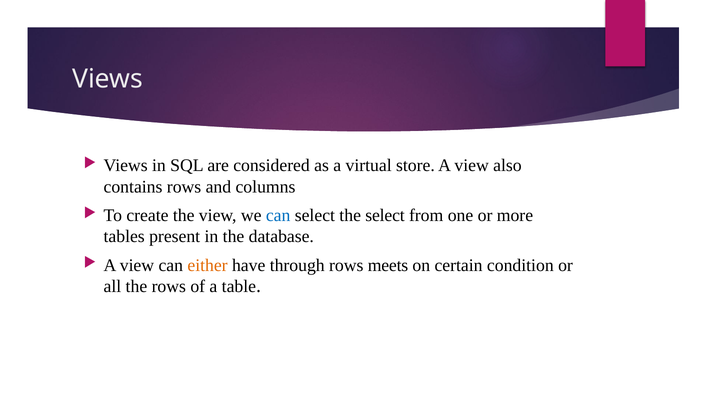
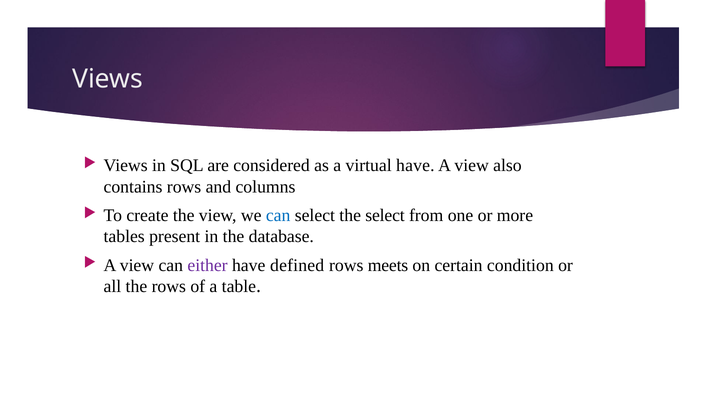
virtual store: store -> have
either colour: orange -> purple
through: through -> defined
